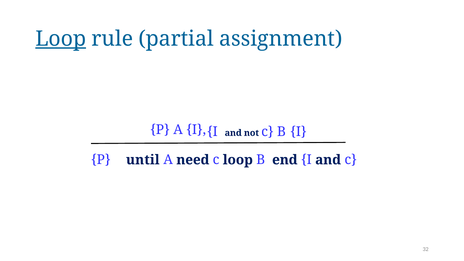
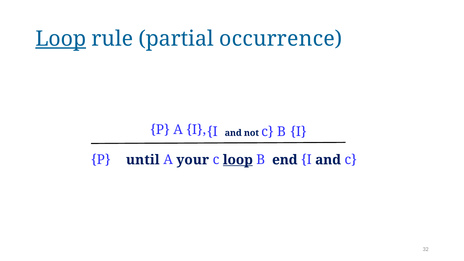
assignment: assignment -> occurrence
need: need -> your
loop at (238, 160) underline: none -> present
